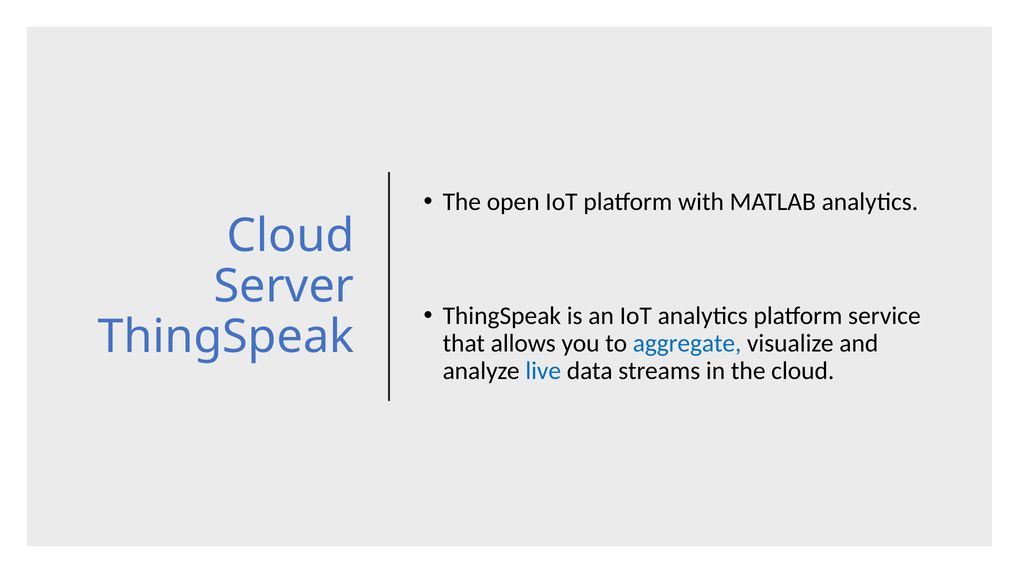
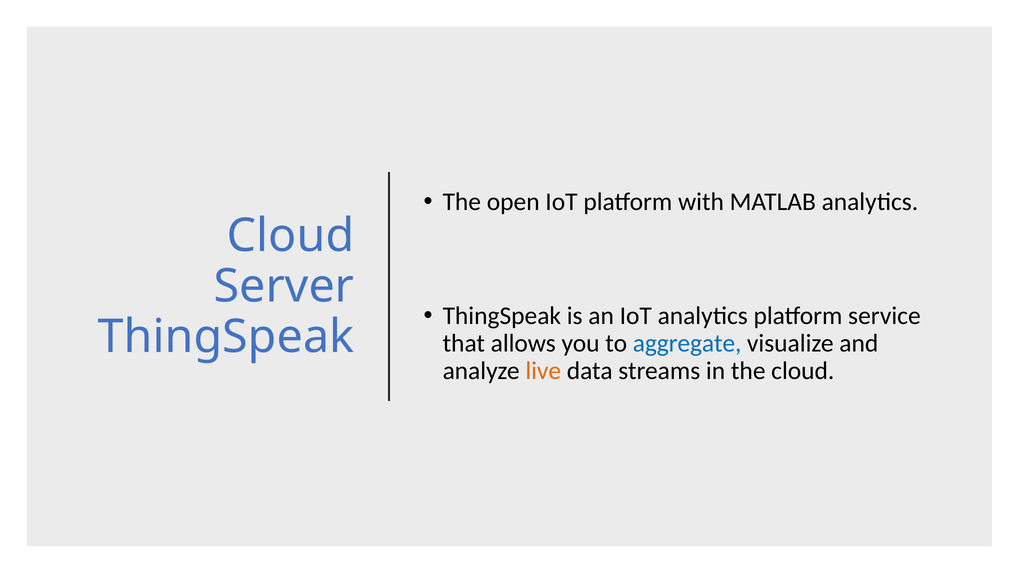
live colour: blue -> orange
